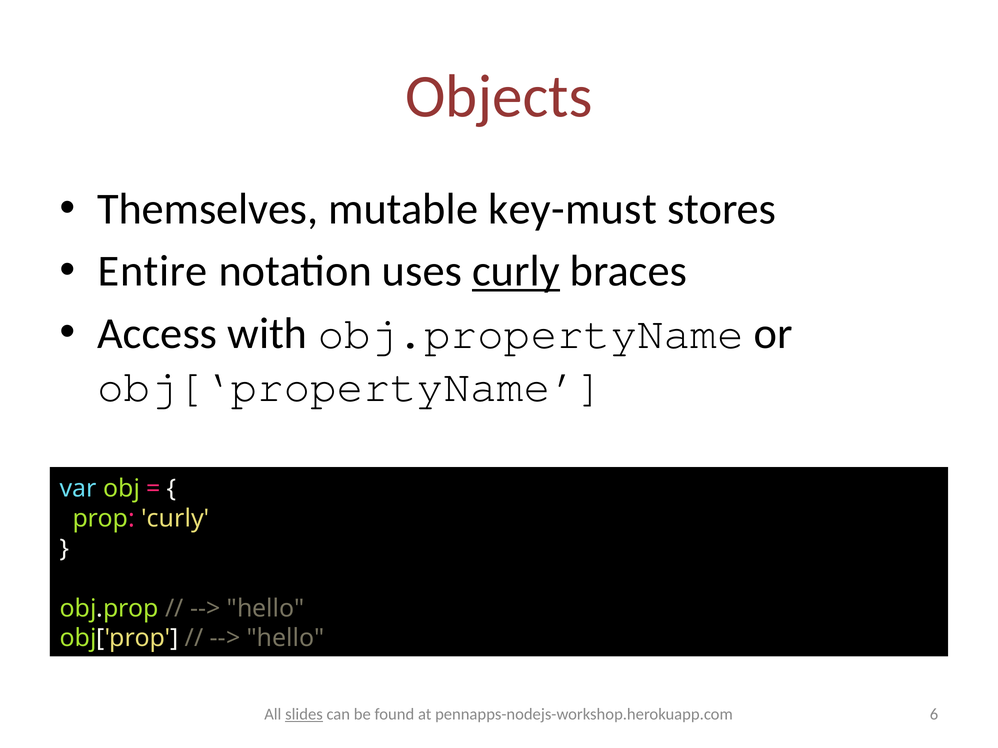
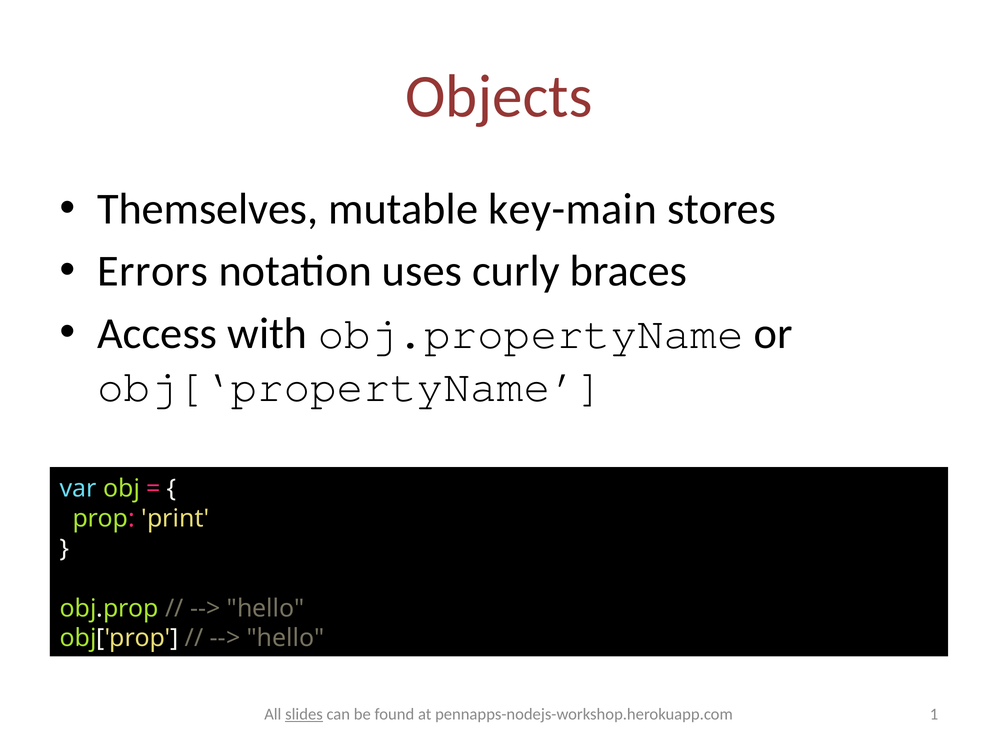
key-must: key-must -> key-main
Entire: Entire -> Errors
curly at (516, 271) underline: present -> none
prop curly: curly -> print
6: 6 -> 1
